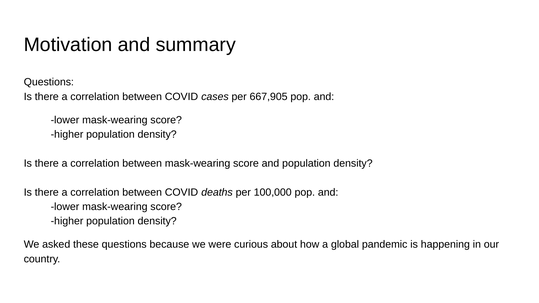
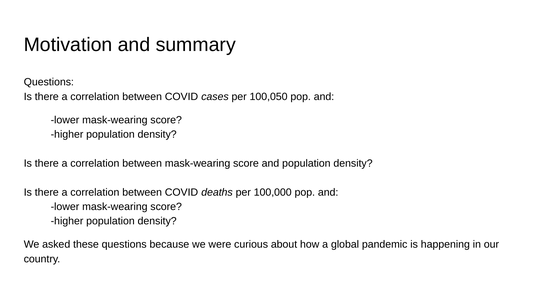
667,905: 667,905 -> 100,050
